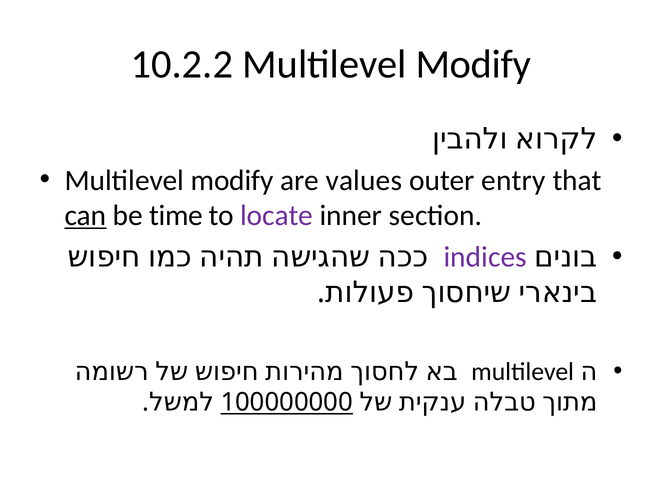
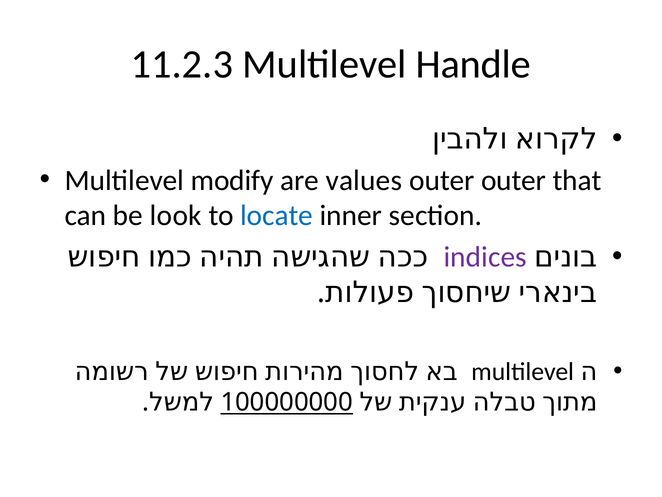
10.2.2: 10.2.2 -> 11.2.3
Modify at (473, 64): Modify -> Handle
outer entry: entry -> outer
can underline: present -> none
time: time -> look
locate colour: purple -> blue
